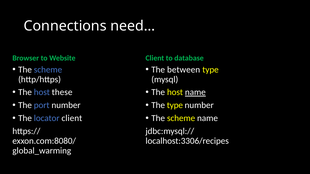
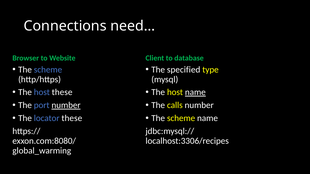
between: between -> specified
number at (66, 105) underline: none -> present
The type: type -> calls
locator client: client -> these
